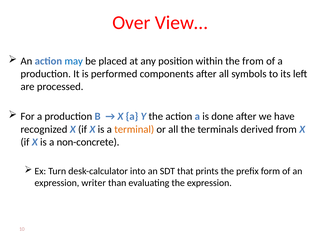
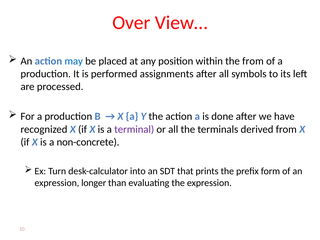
components: components -> assignments
terminal colour: orange -> purple
writer: writer -> longer
